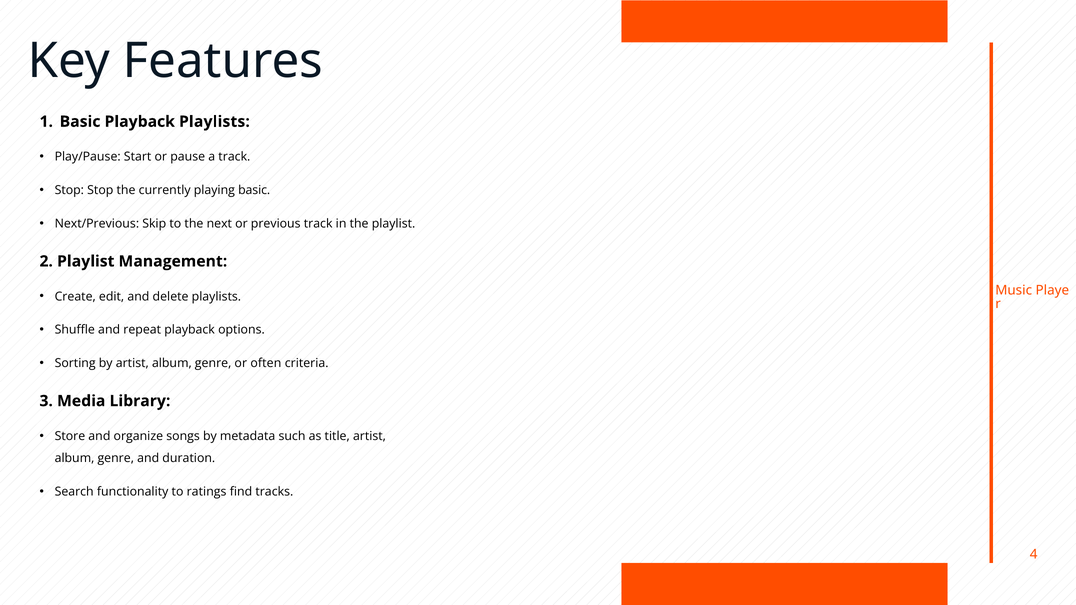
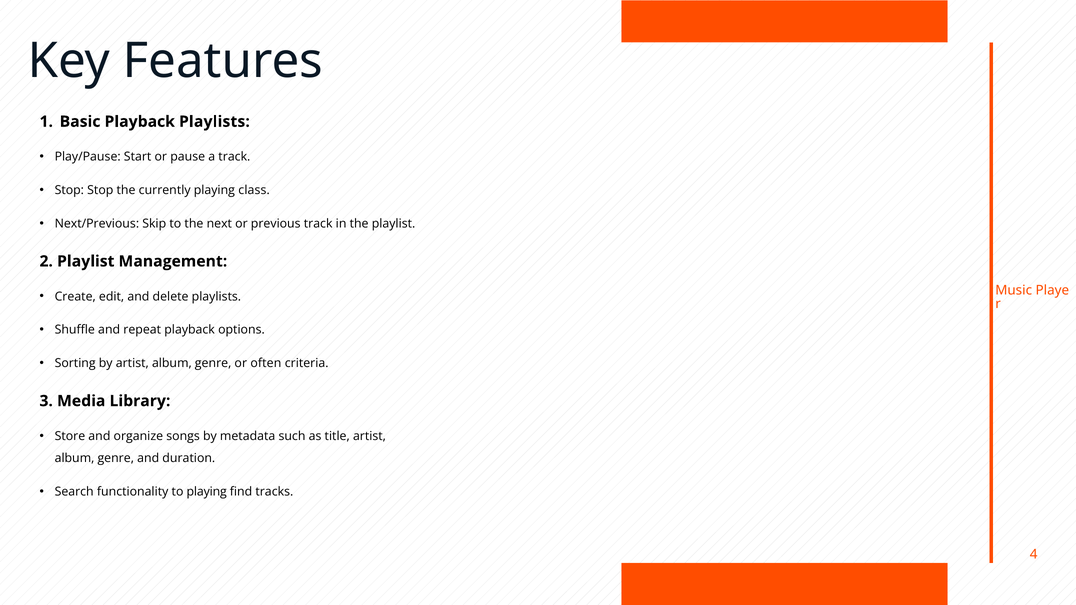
playing basic: basic -> class
to ratings: ratings -> playing
